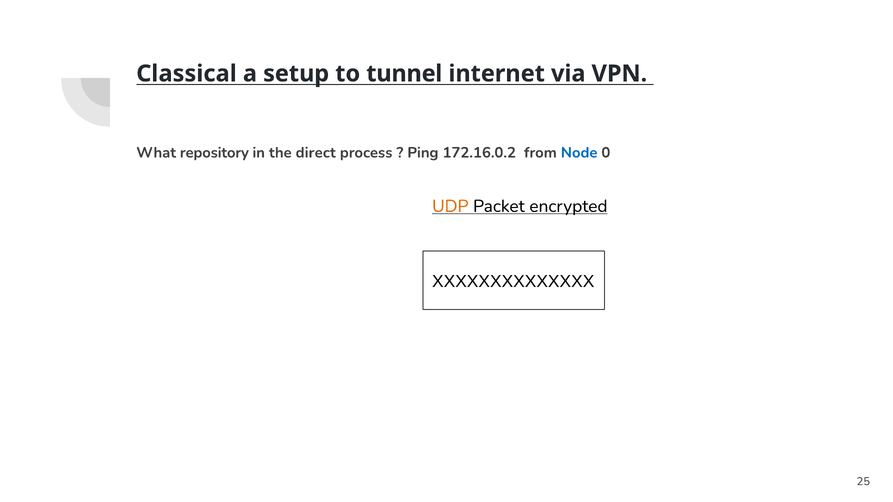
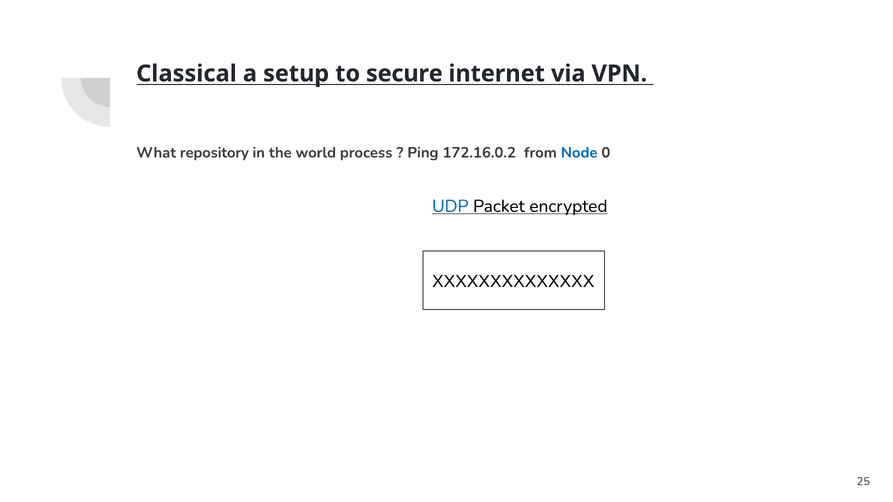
tunnel: tunnel -> secure
direct: direct -> world
UDP colour: orange -> blue
